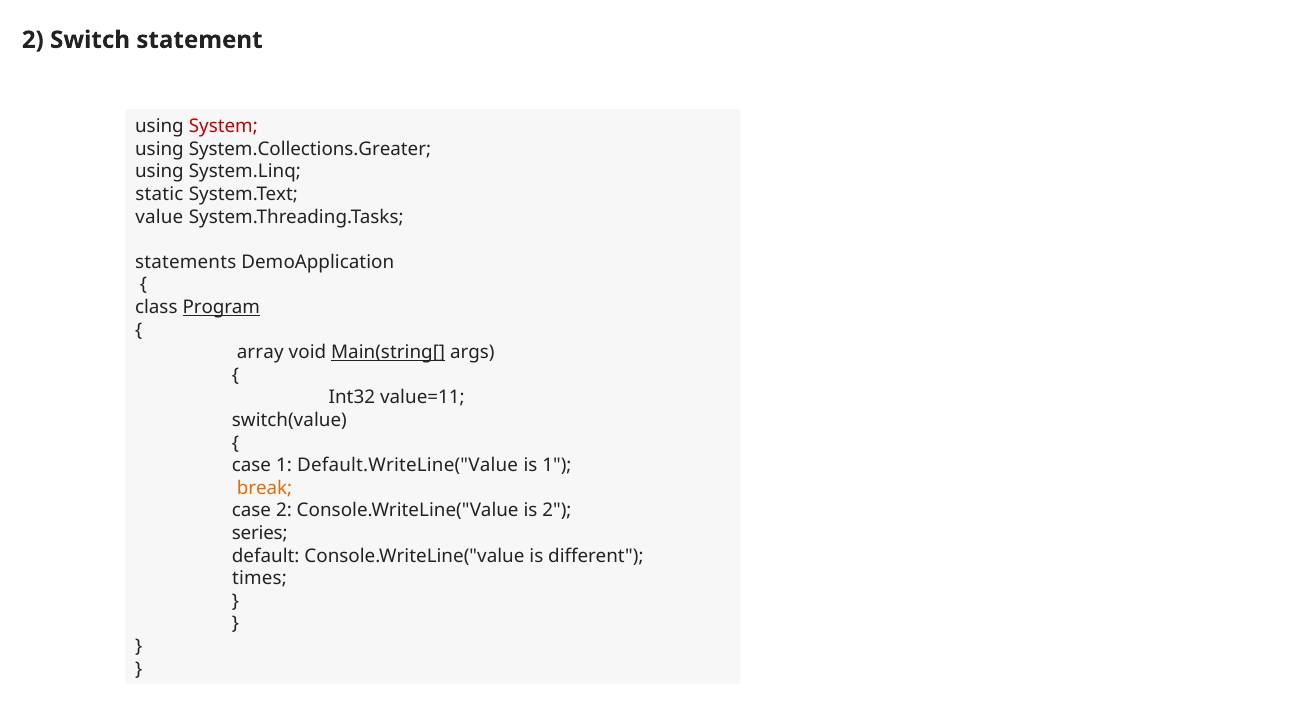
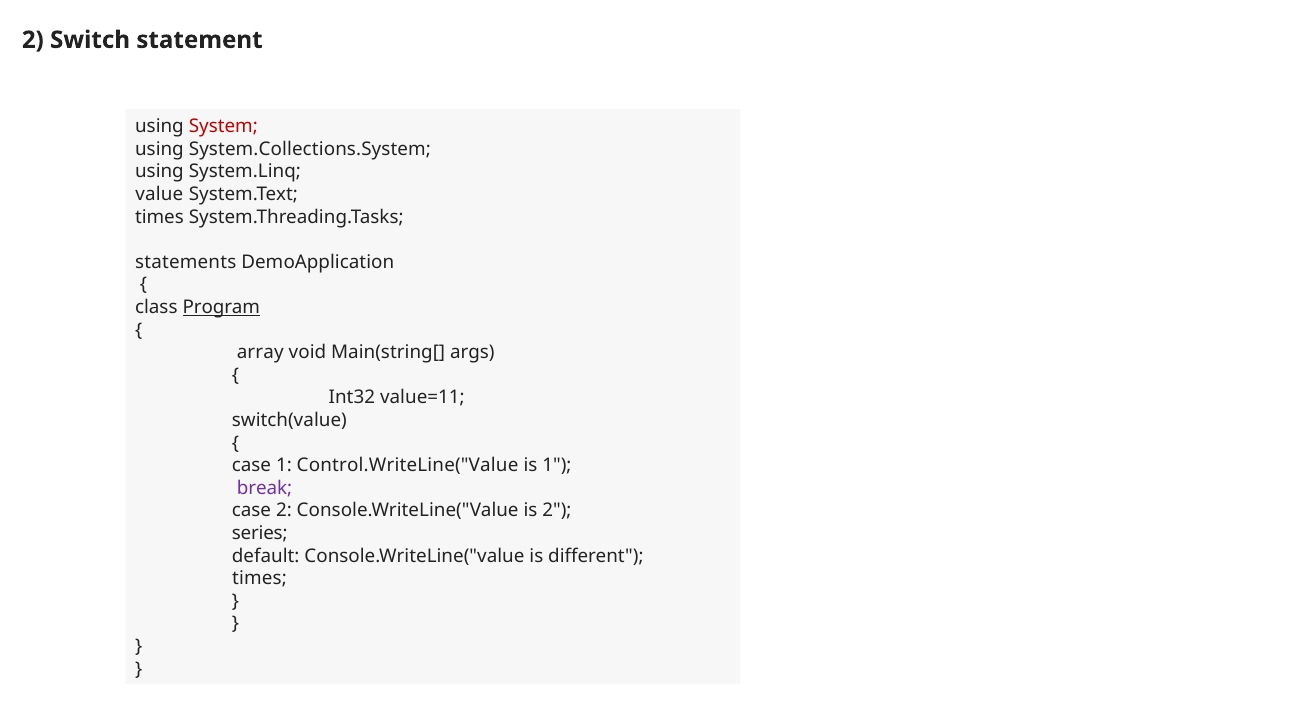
System.Collections.Greater: System.Collections.Greater -> System.Collections.System
static: static -> value
value at (159, 217): value -> times
Main(string[ underline: present -> none
Default.WriteLine("Value: Default.WriteLine("Value -> Control.WriteLine("Value
break colour: orange -> purple
